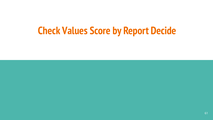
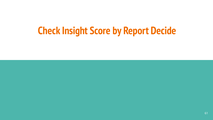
Values: Values -> Insight
